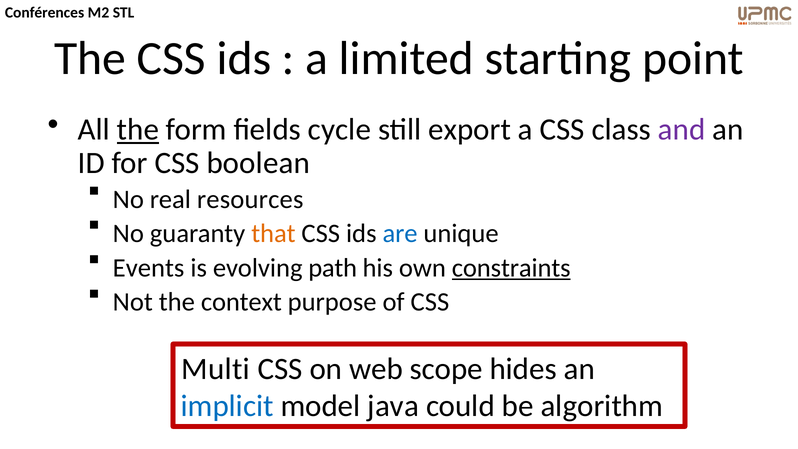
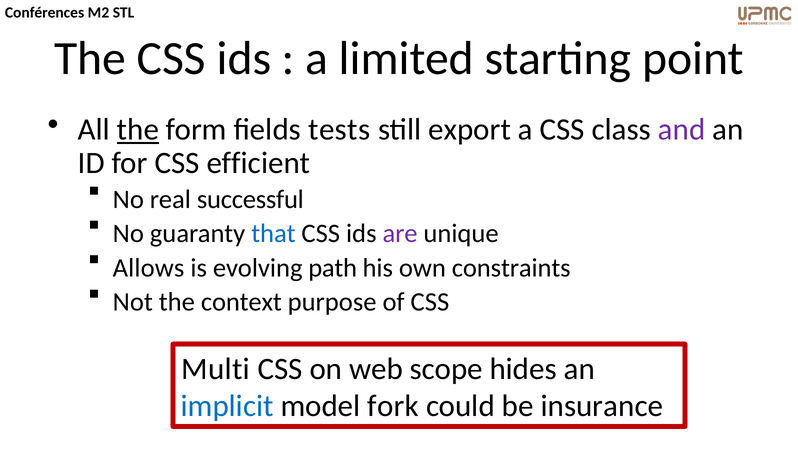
cycle: cycle -> tests
boolean: boolean -> efficient
resources: resources -> successful
that colour: orange -> blue
are colour: blue -> purple
Events: Events -> Allows
constraints underline: present -> none
java: java -> fork
algorithm: algorithm -> insurance
